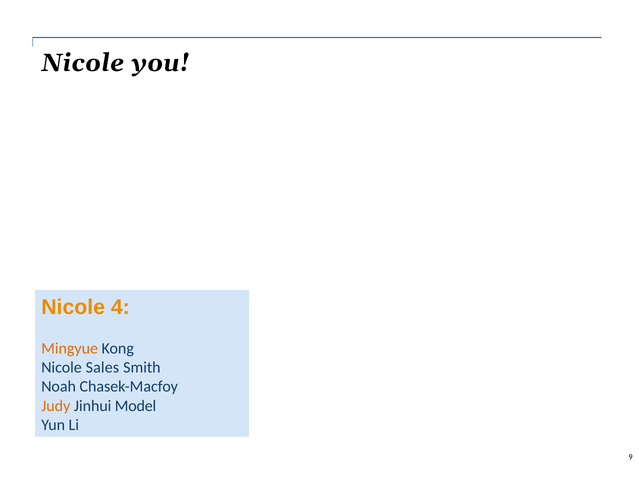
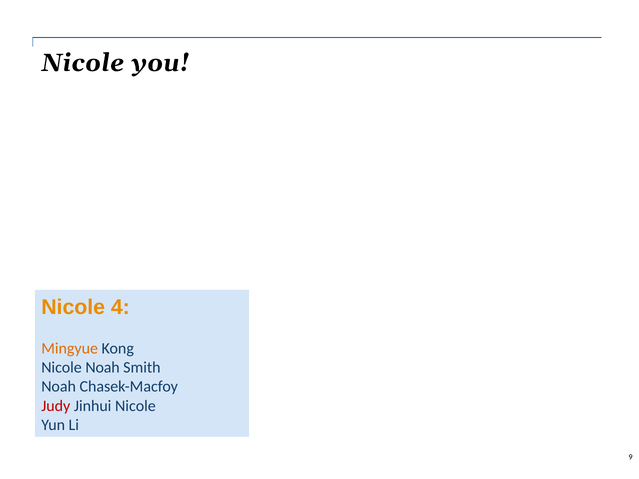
Nicole Sales: Sales -> Noah
Judy colour: orange -> red
Jinhui Model: Model -> Nicole
